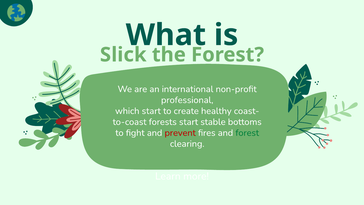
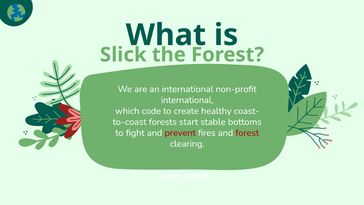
professional at (187, 100): professional -> international
which start: start -> code
forest at (247, 133) colour: green -> red
